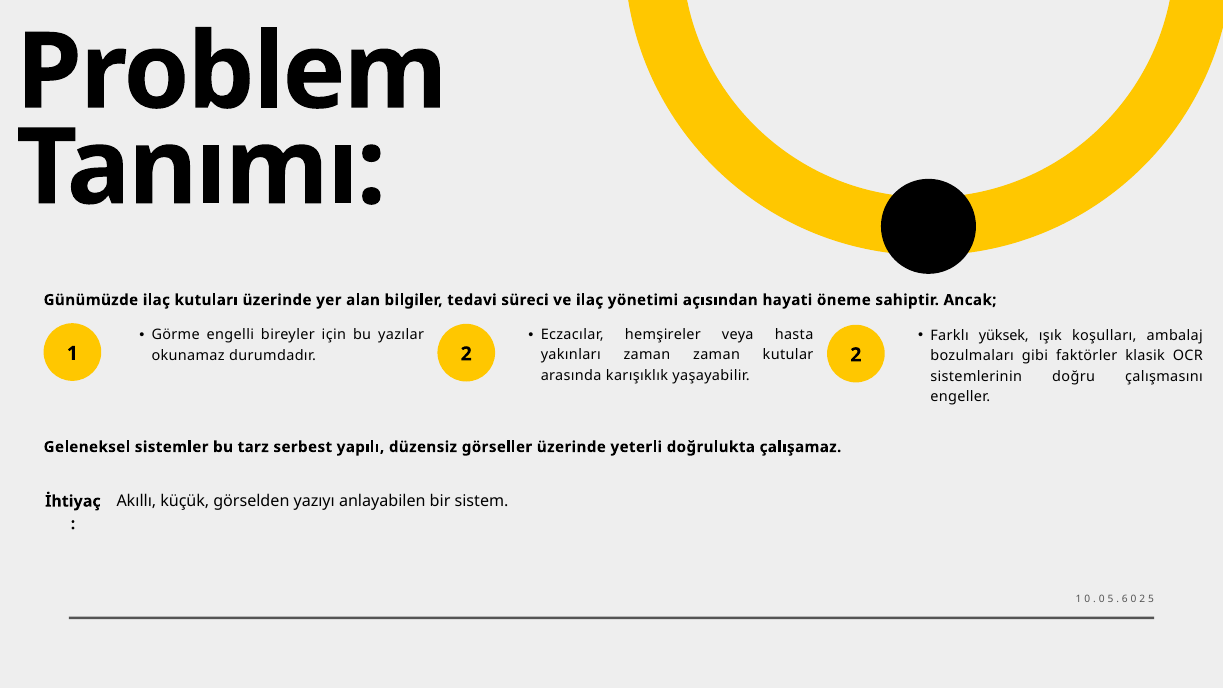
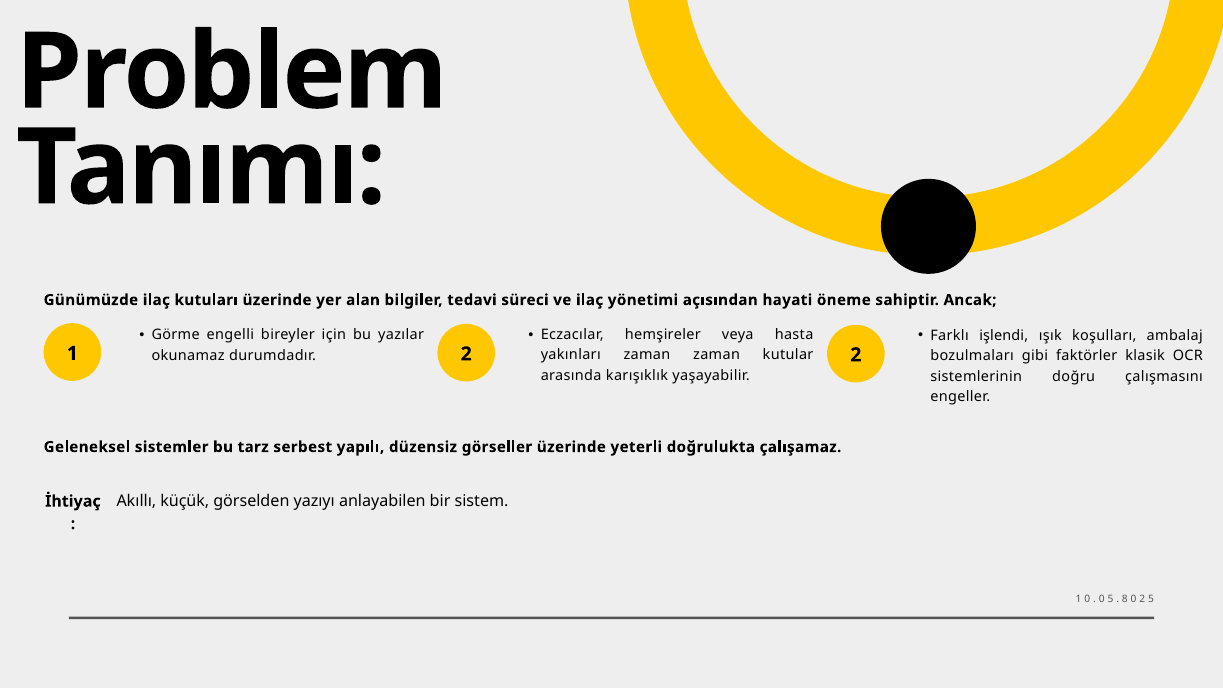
yüksek: yüksek -> işlendi
6: 6 -> 8
